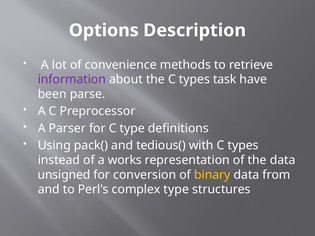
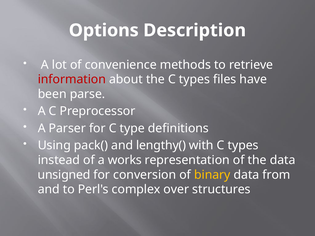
information colour: purple -> red
task: task -> files
tedious(: tedious( -> lengthy(
complex type: type -> over
